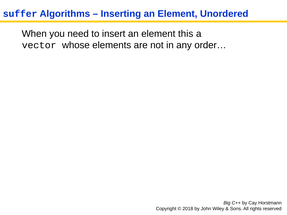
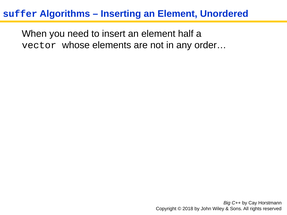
this: this -> half
